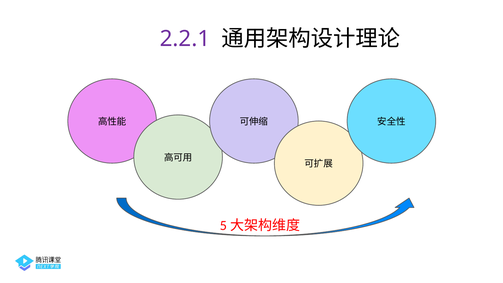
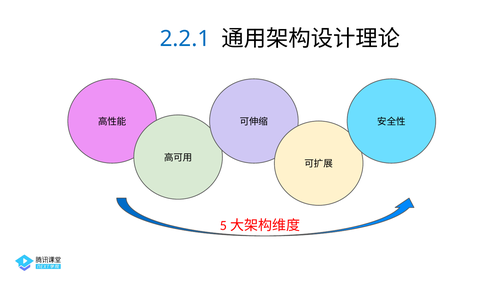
2.2.1 colour: purple -> blue
